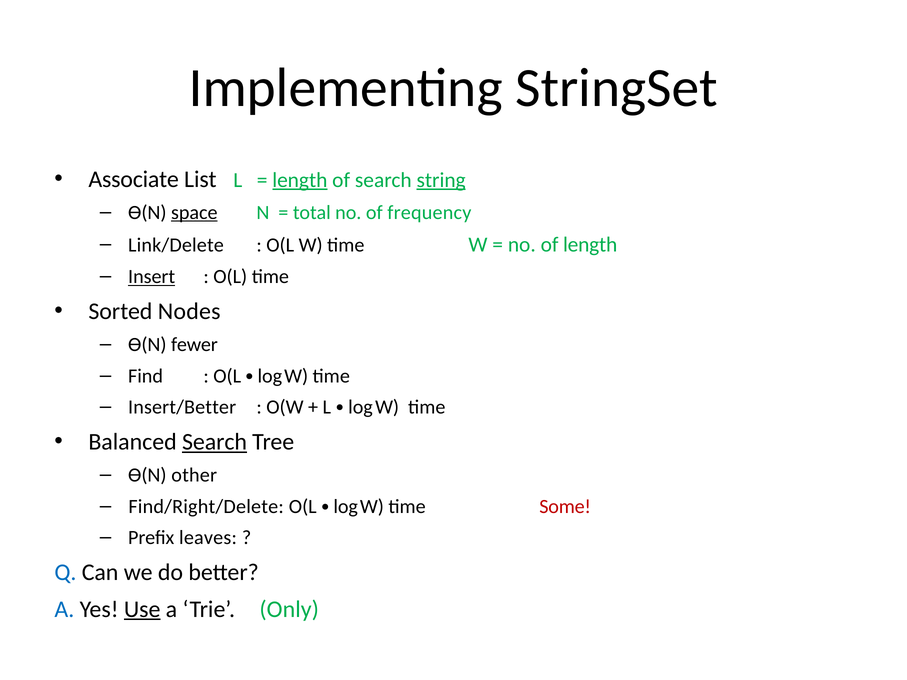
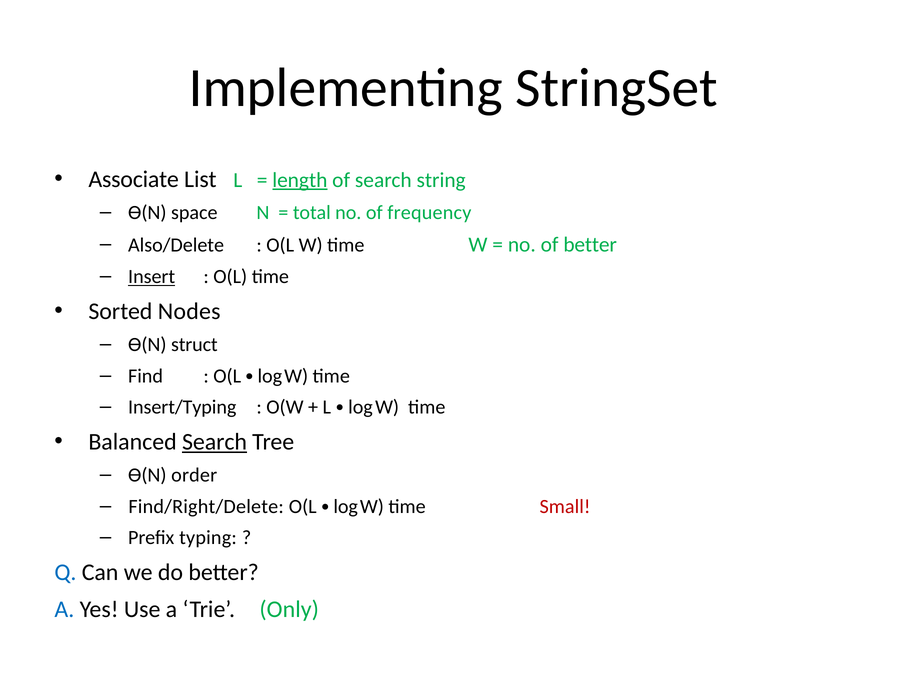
string underline: present -> none
space underline: present -> none
Link/Delete: Link/Delete -> Also/Delete
of length: length -> better
fewer: fewer -> struct
Insert/Better: Insert/Better -> Insert/Typing
other: other -> order
Some: Some -> Small
leaves: leaves -> typing
Use underline: present -> none
